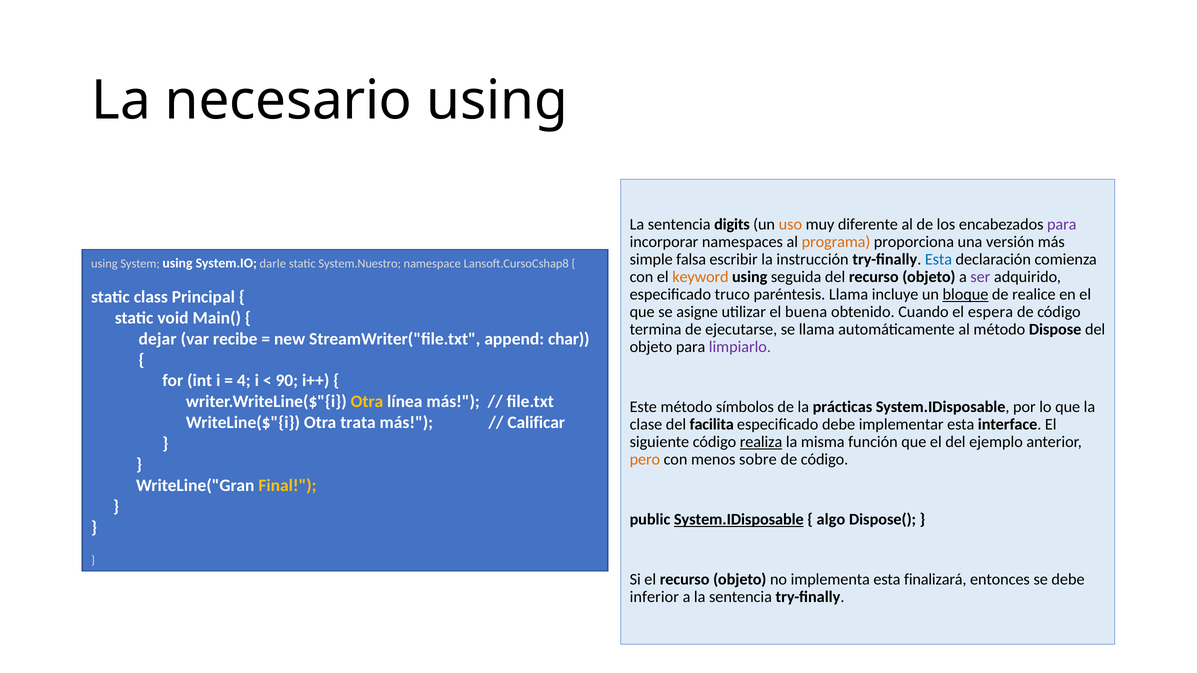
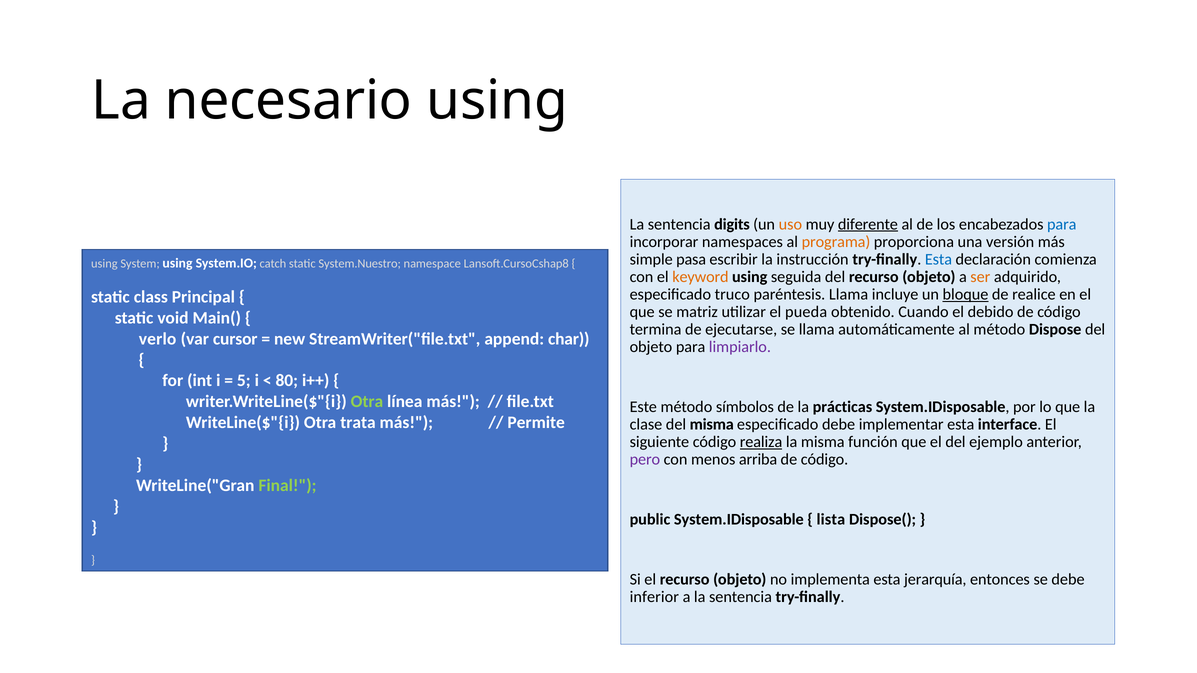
diferente underline: none -> present
para at (1062, 224) colour: purple -> blue
falsa: falsa -> pasa
darle: darle -> catch
ser colour: purple -> orange
asigne: asigne -> matriz
buena: buena -> pueda
espera: espera -> debido
dejar: dejar -> verlo
recibe: recibe -> cursor
4: 4 -> 5
90: 90 -> 80
Otra at (367, 402) colour: yellow -> light green
Calificar: Calificar -> Permite
del facilita: facilita -> misma
pero colour: orange -> purple
sobre: sobre -> arriba
Final colour: yellow -> light green
System.IDisposable at (739, 520) underline: present -> none
algo: algo -> lista
finalizará: finalizará -> jerarquía
